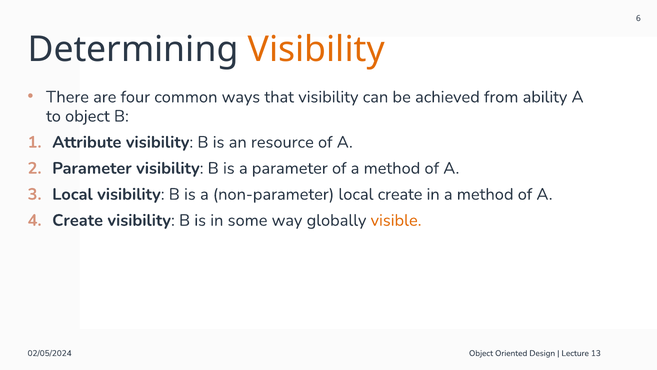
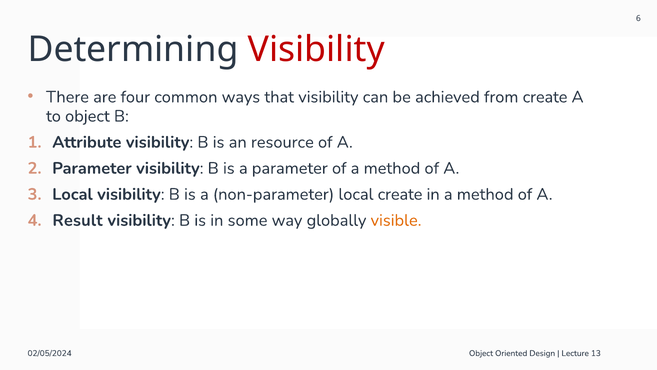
Visibility at (316, 50) colour: orange -> red
from ability: ability -> create
Create at (78, 220): Create -> Result
